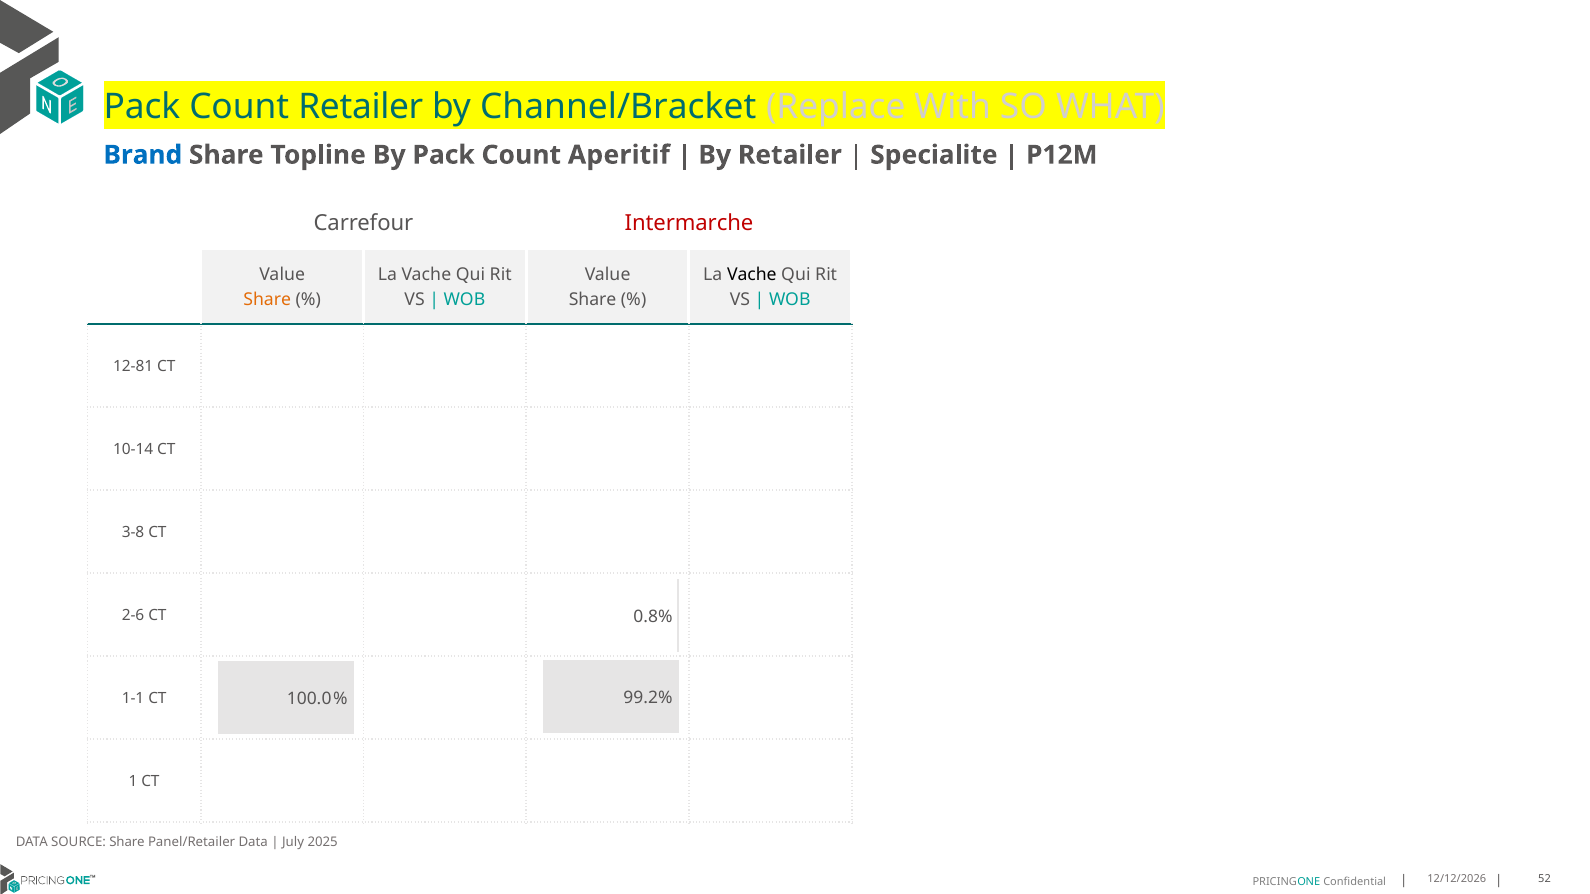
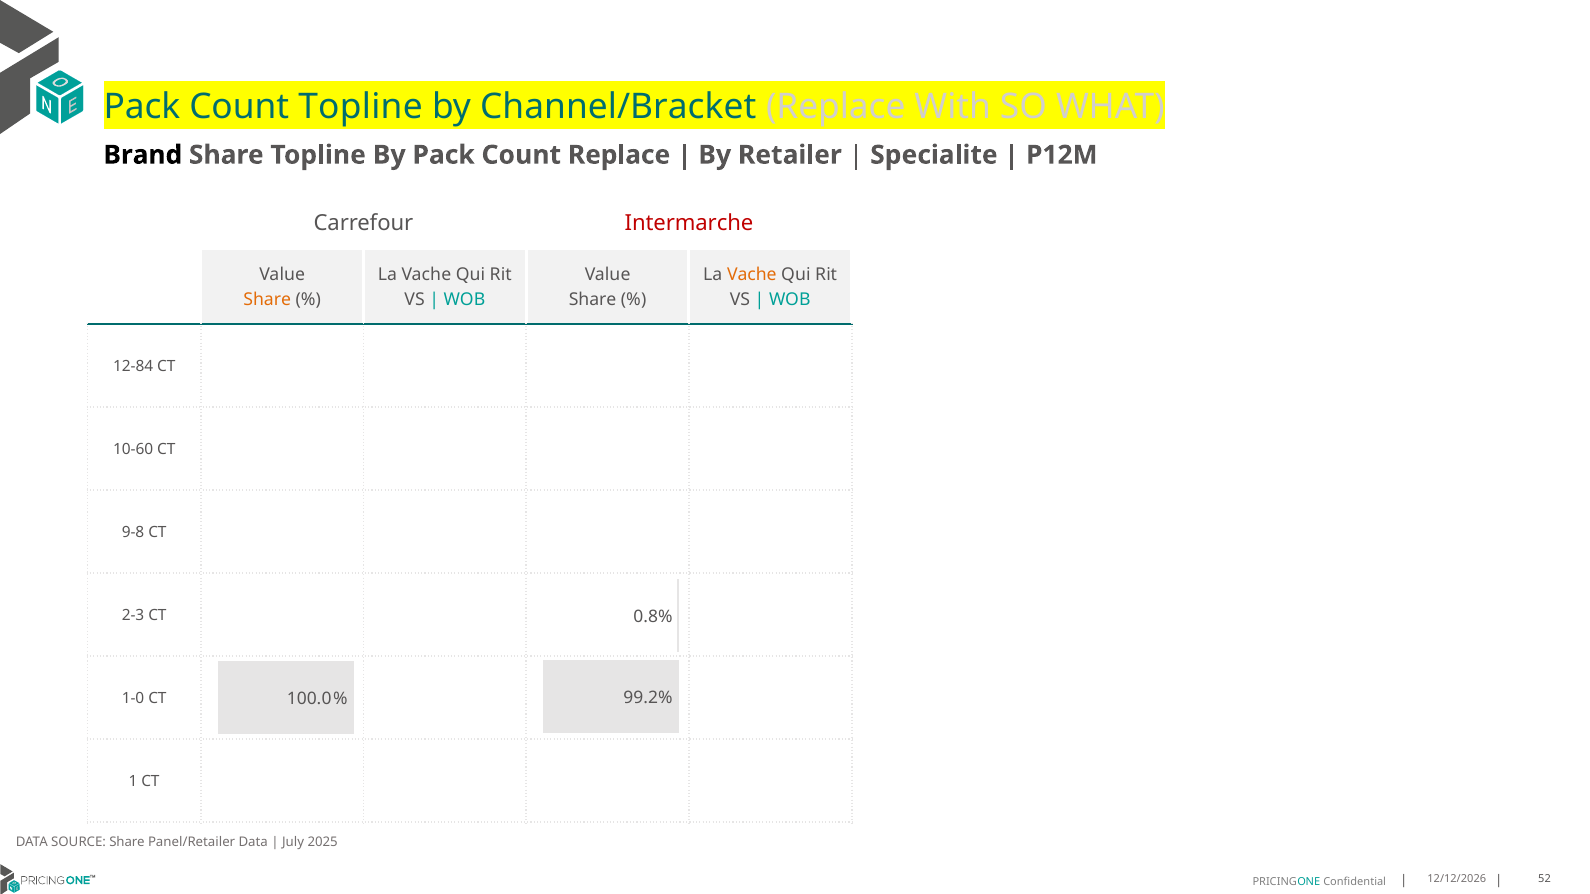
Count Retailer: Retailer -> Topline
Brand colour: blue -> black
Count Aperitif: Aperitif -> Replace
Vache at (752, 275) colour: black -> orange
12-81: 12-81 -> 12-84
10-14: 10-14 -> 10-60
3-8: 3-8 -> 9-8
2-6: 2-6 -> 2-3
1-1: 1-1 -> 1-0
